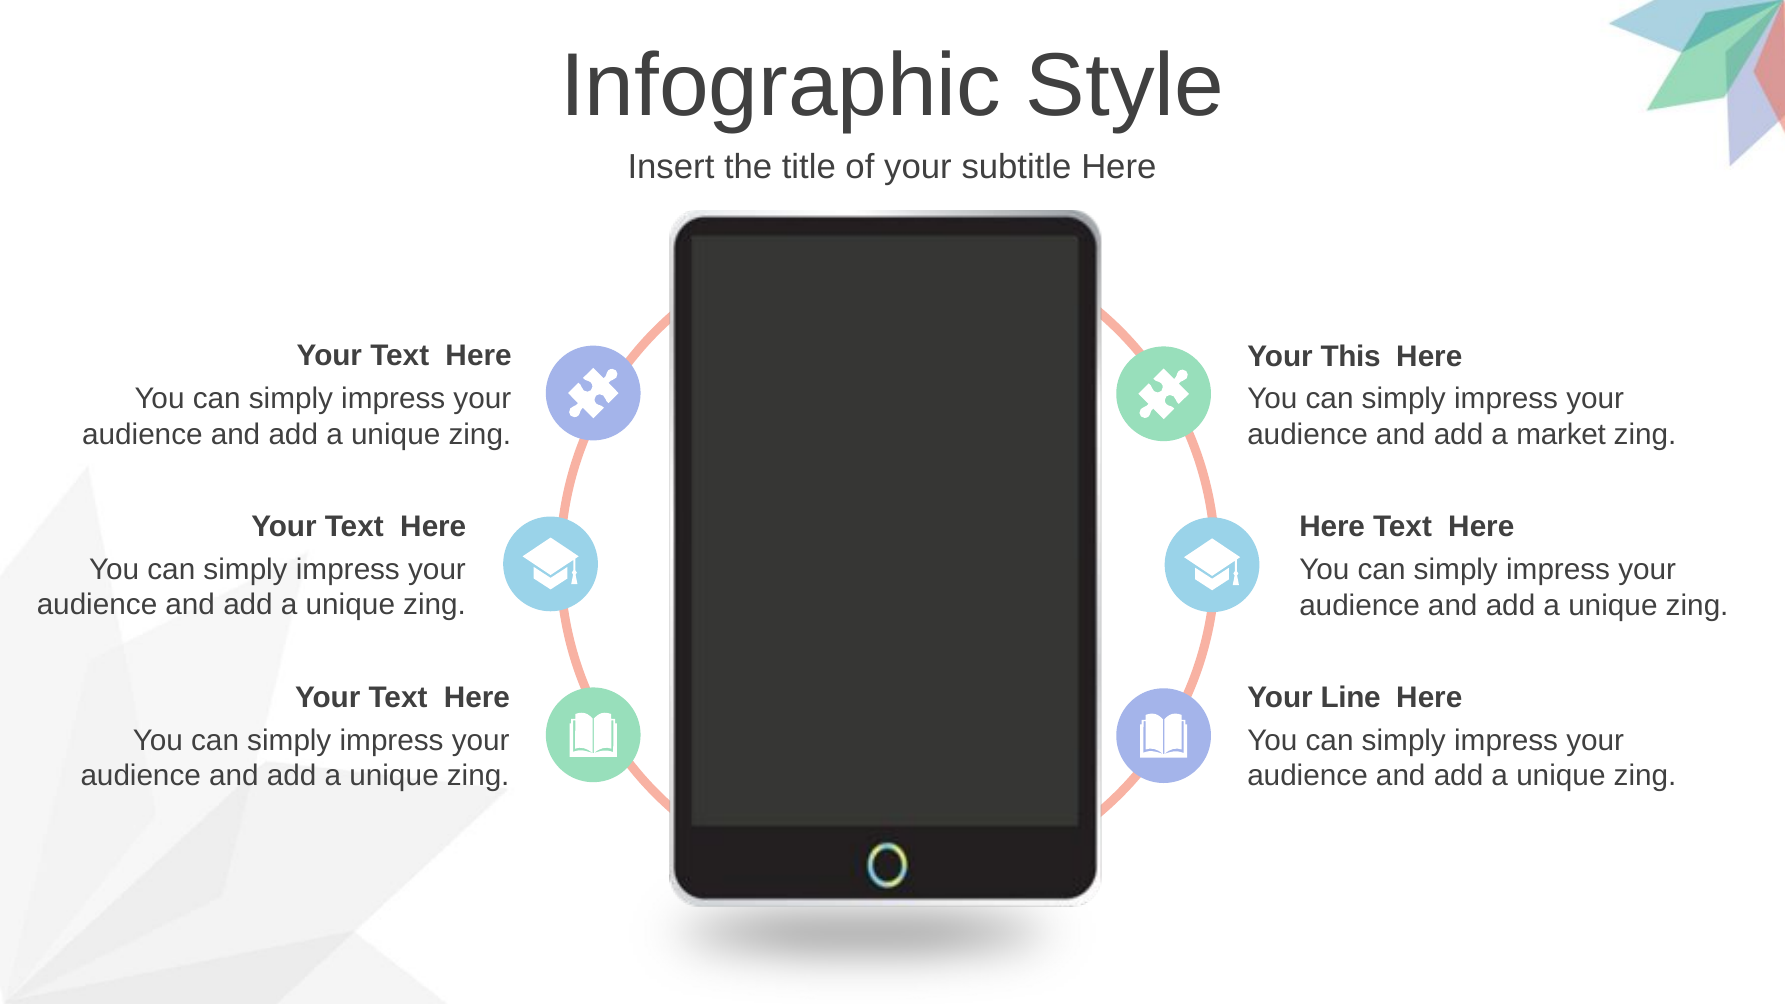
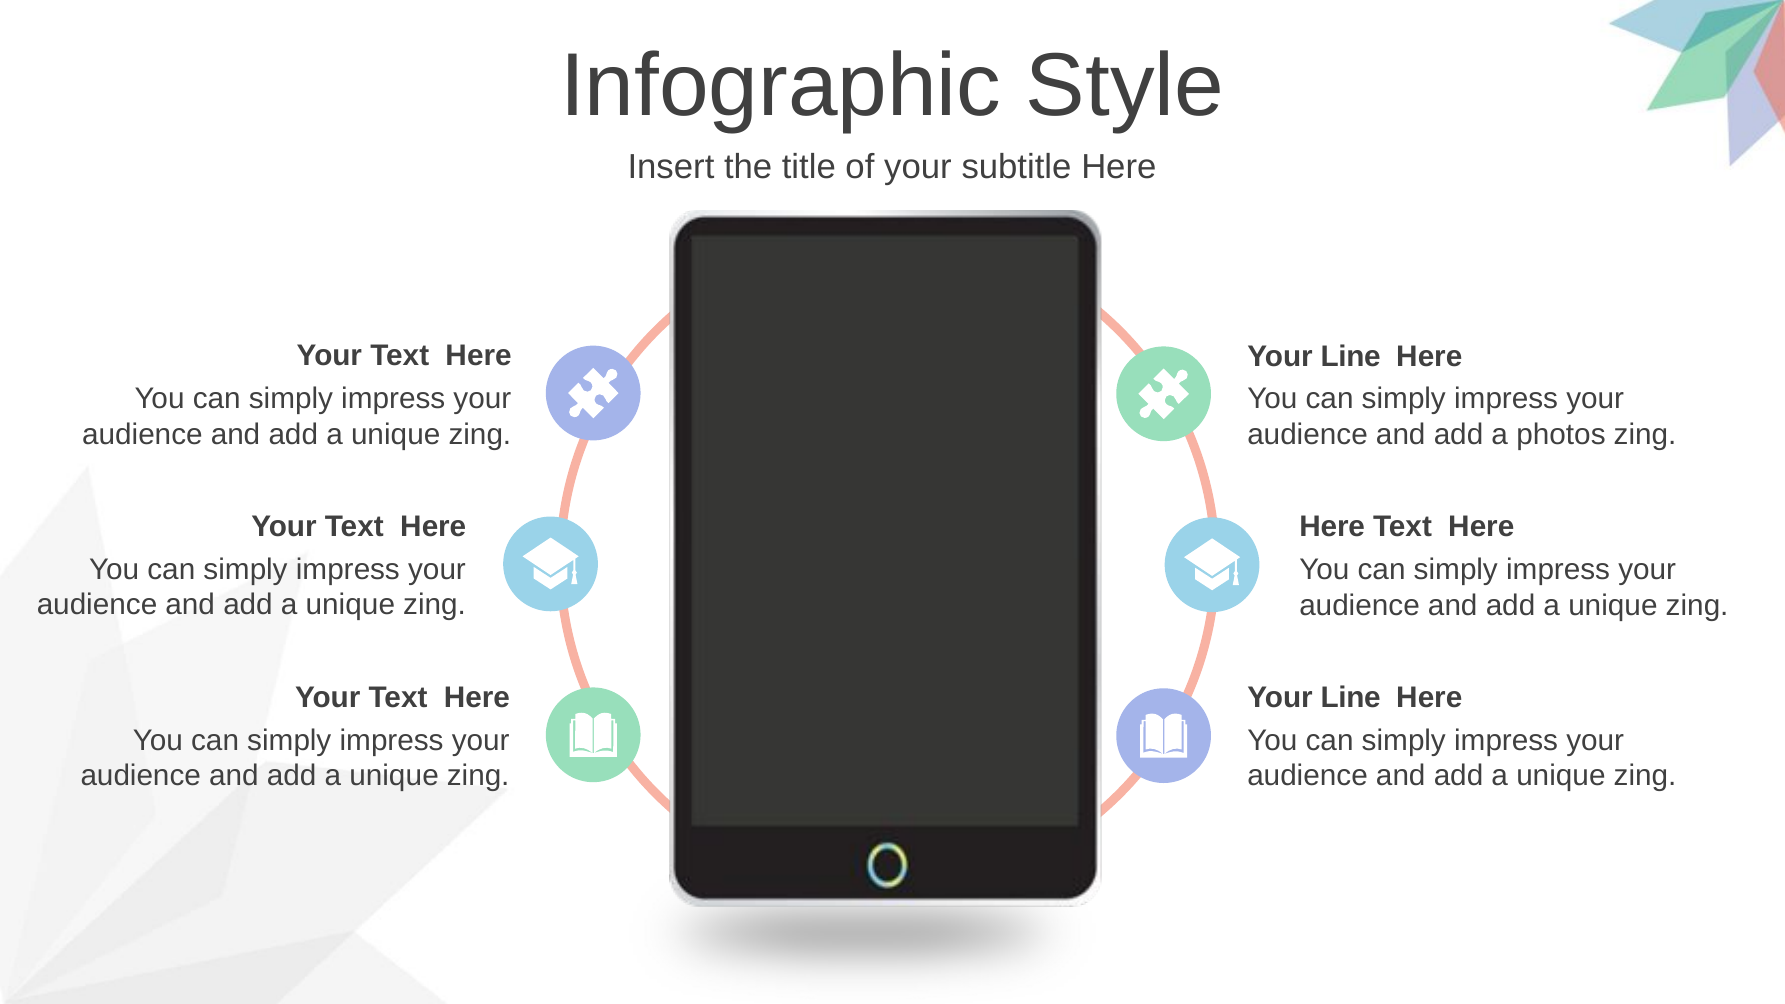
This at (1351, 356): This -> Line
market: market -> photos
